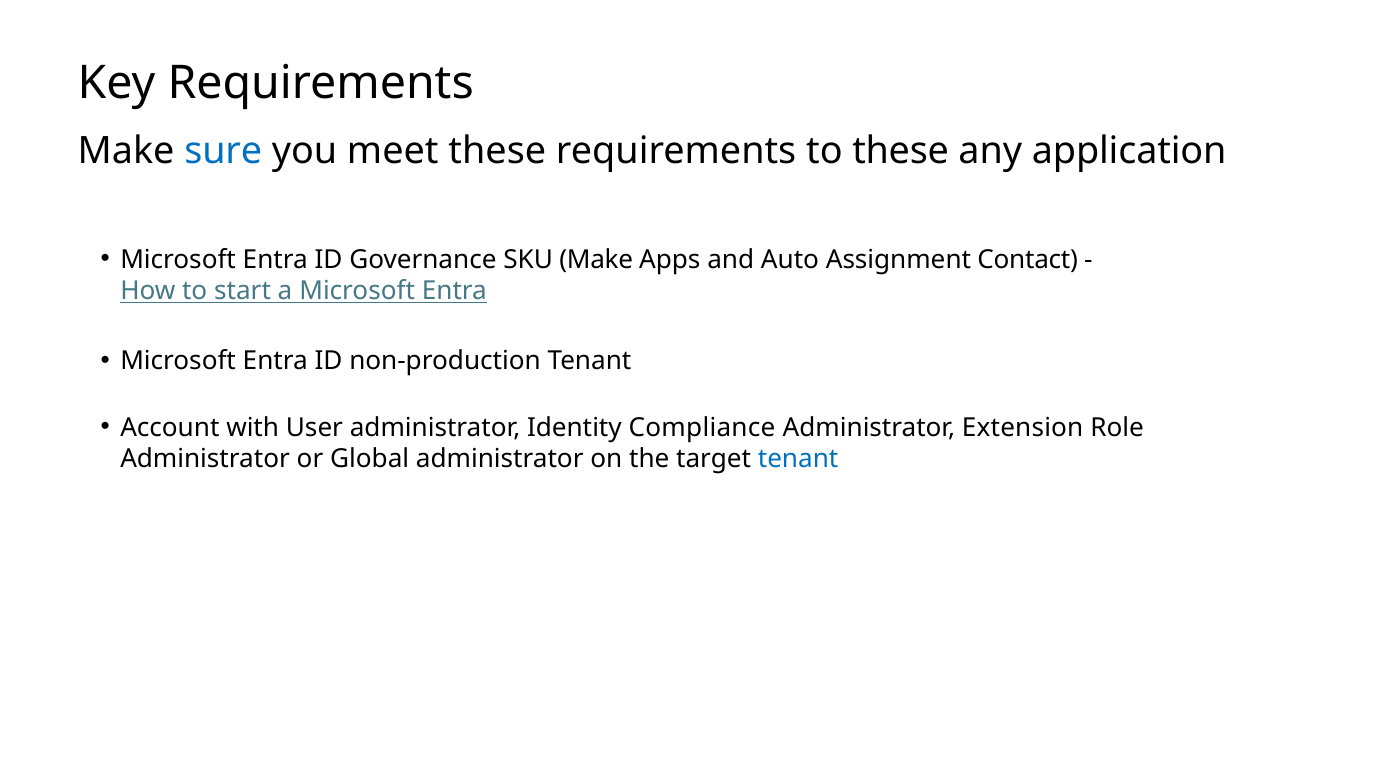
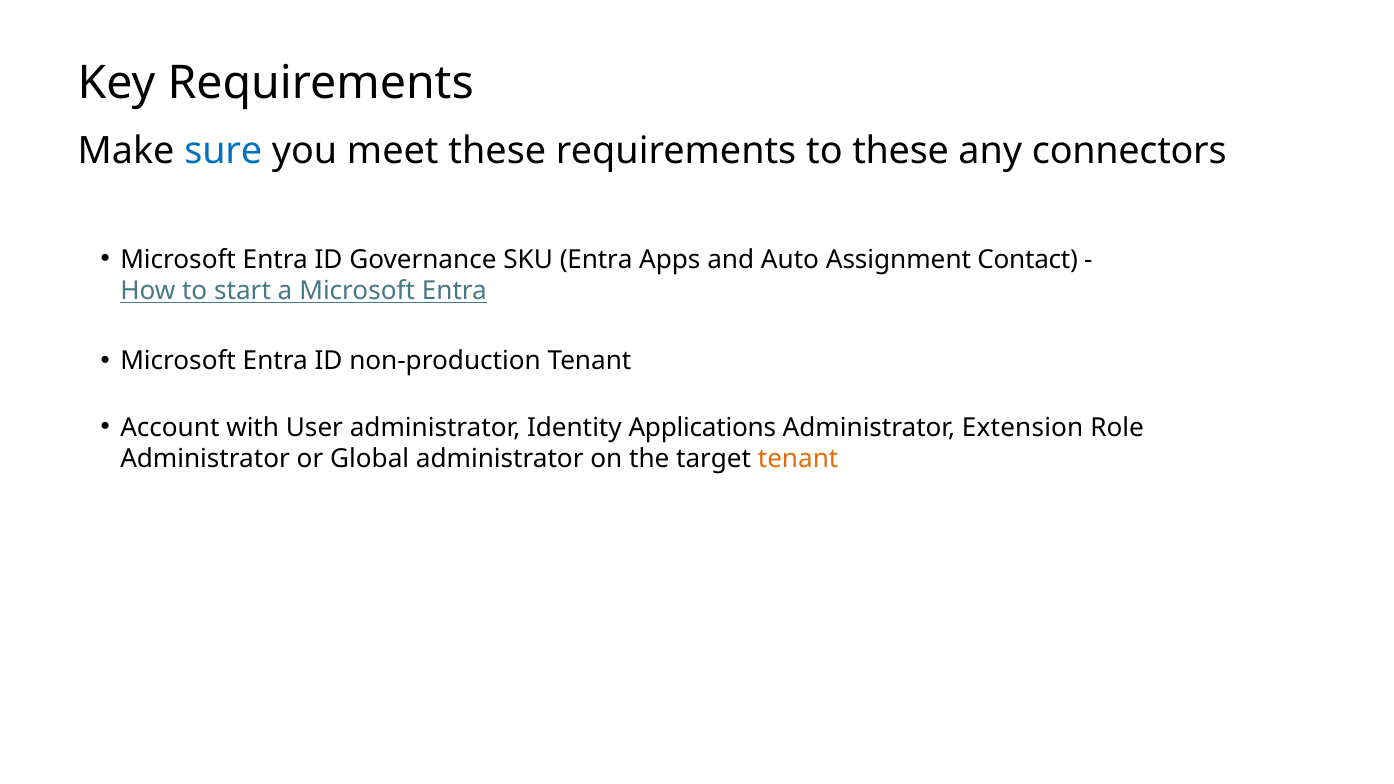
application: application -> connectors
SKU Make: Make -> Entra
Compliance: Compliance -> Applications
tenant at (798, 459) colour: blue -> orange
